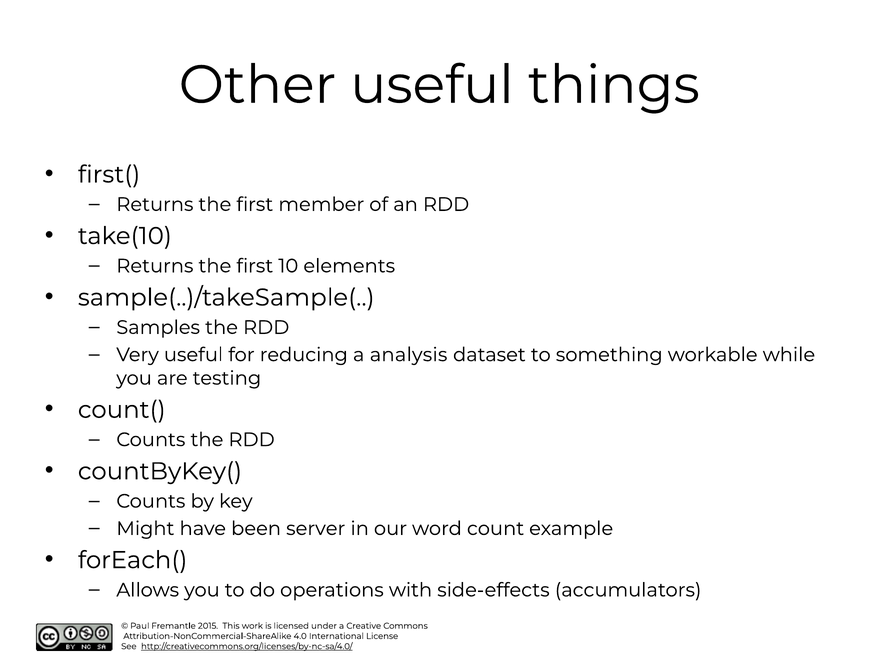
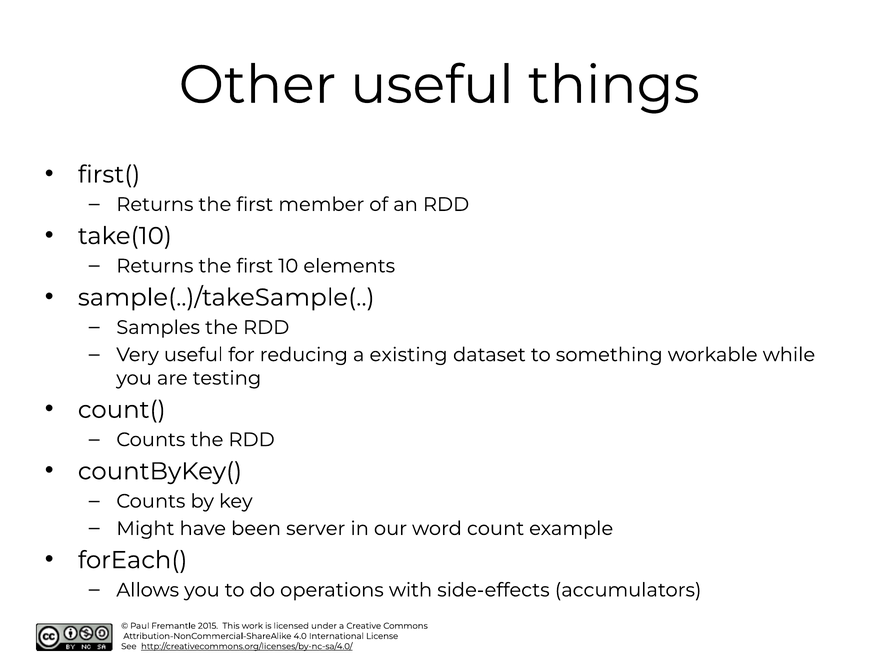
analysis: analysis -> existing
